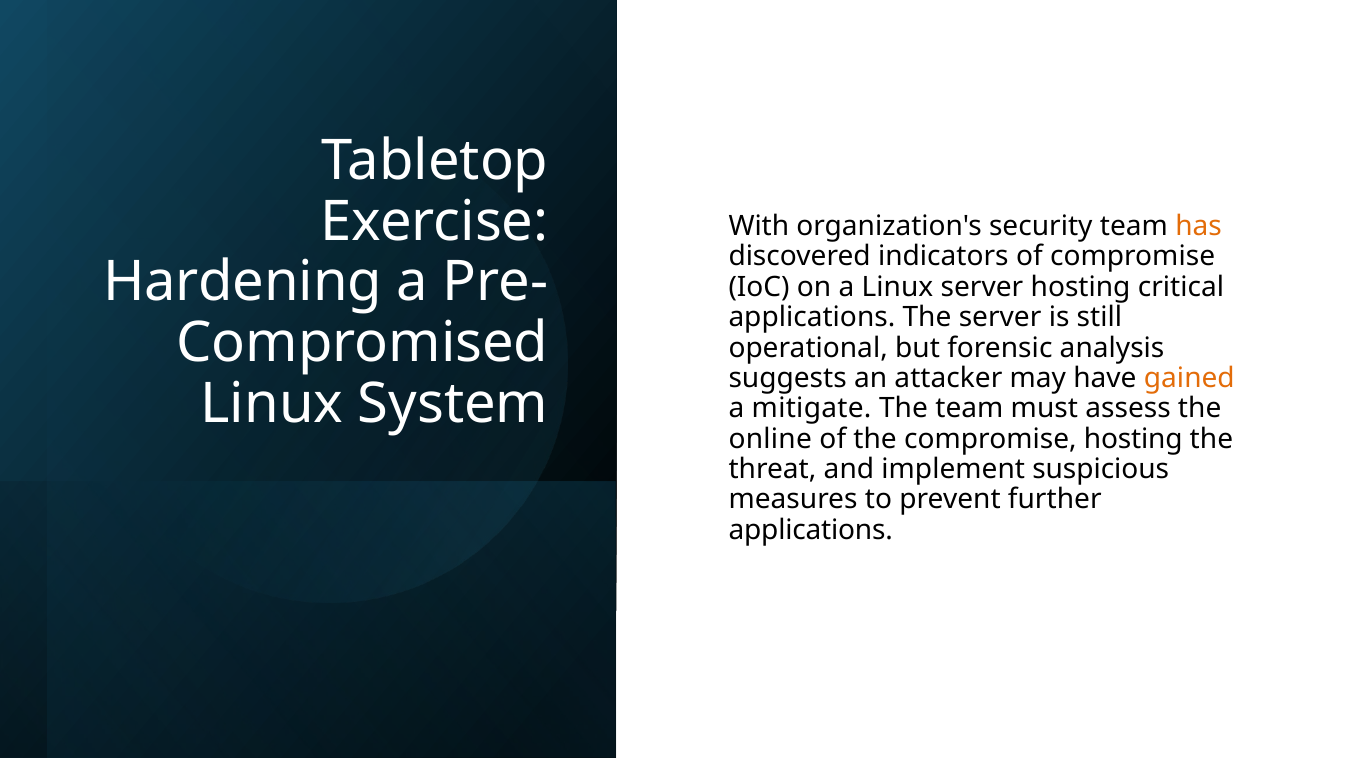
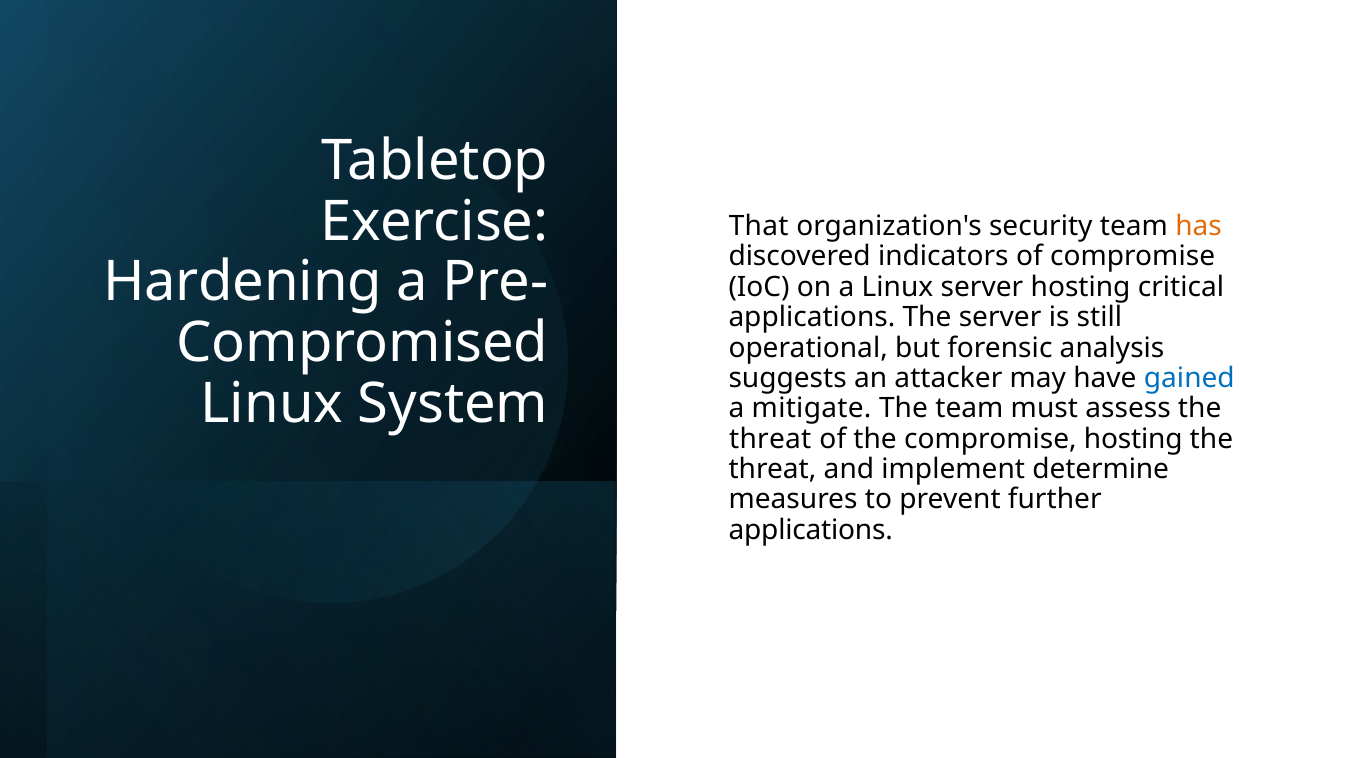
With: With -> That
gained colour: orange -> blue
online at (770, 439): online -> threat
suspicious: suspicious -> determine
